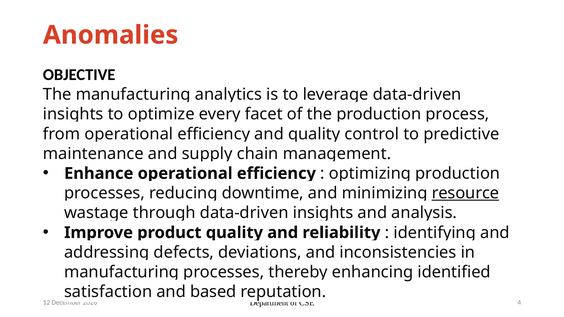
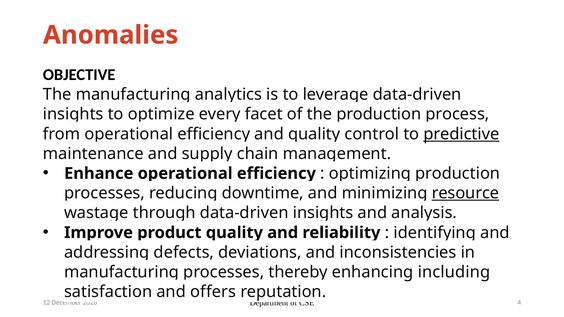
predictive underline: none -> present
identified: identified -> including
based: based -> offers
